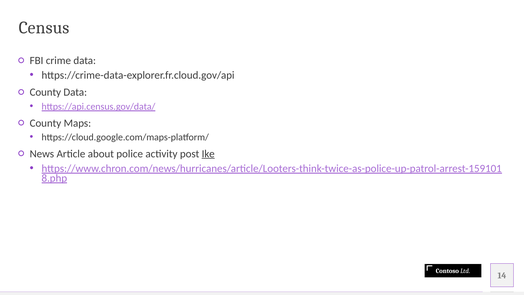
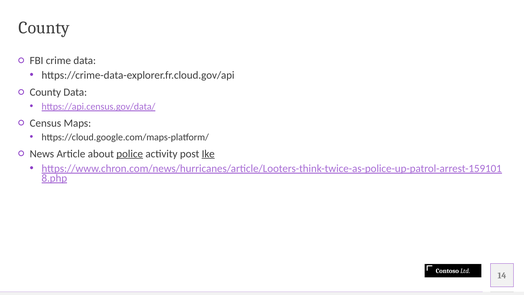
Census at (44, 28): Census -> County
County at (45, 123): County -> Census
police underline: none -> present
